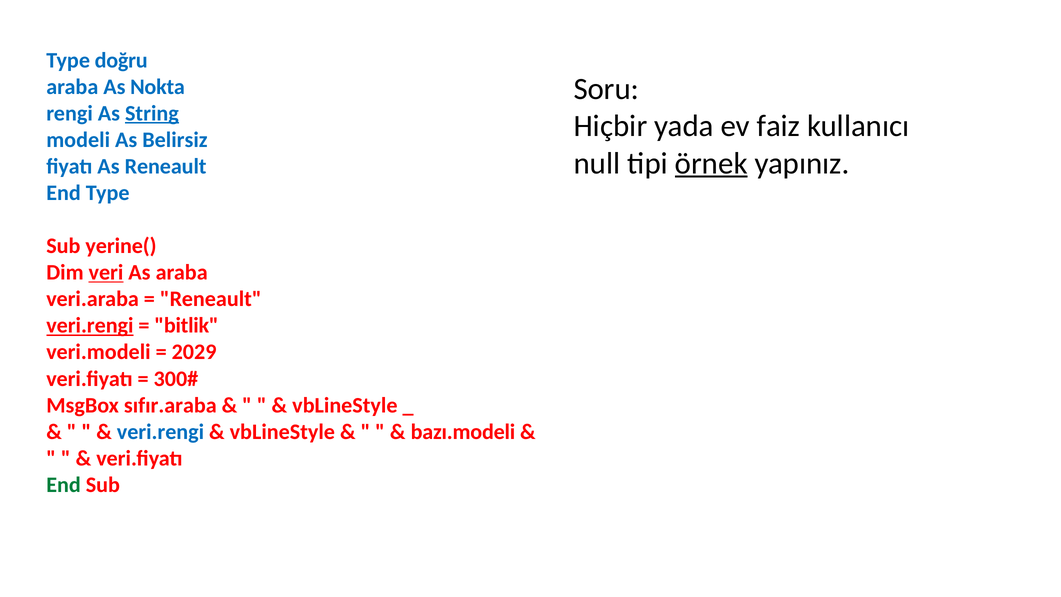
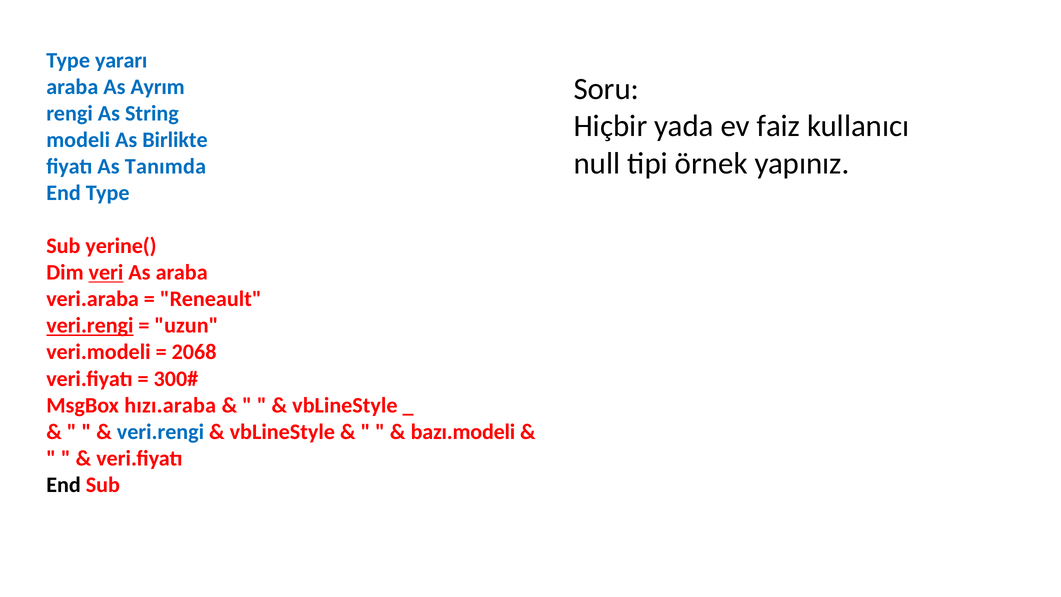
doğru: doğru -> yararı
Nokta: Nokta -> Ayrım
String underline: present -> none
Belirsiz: Belirsiz -> Birlikte
örnek underline: present -> none
As Reneault: Reneault -> Tanımda
bitlik: bitlik -> uzun
2029: 2029 -> 2068
sıfır.araba: sıfır.araba -> hızı.araba
End at (64, 485) colour: green -> black
